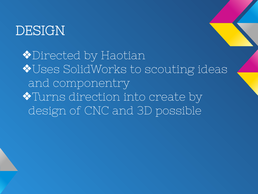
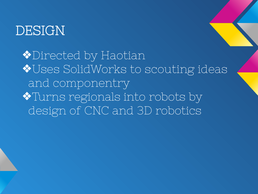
direction: direction -> regionals
create: create -> robots
possible: possible -> robotics
